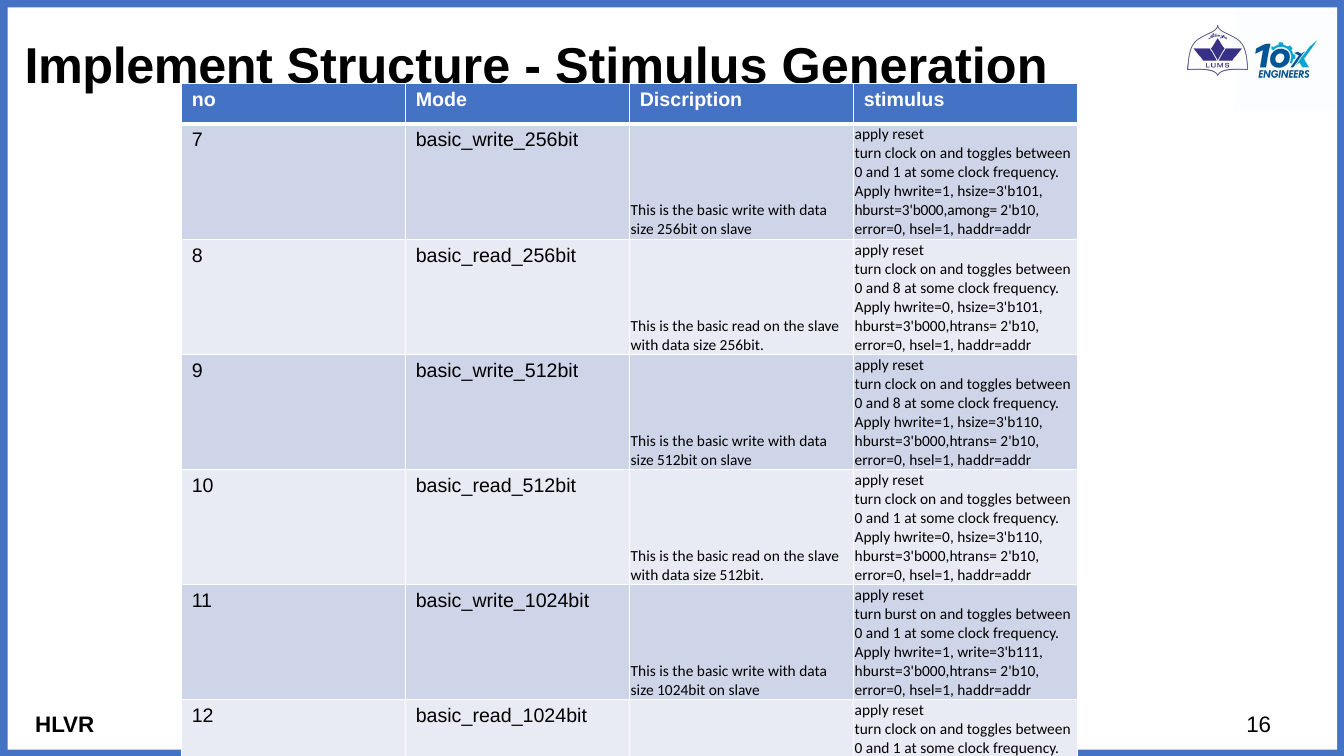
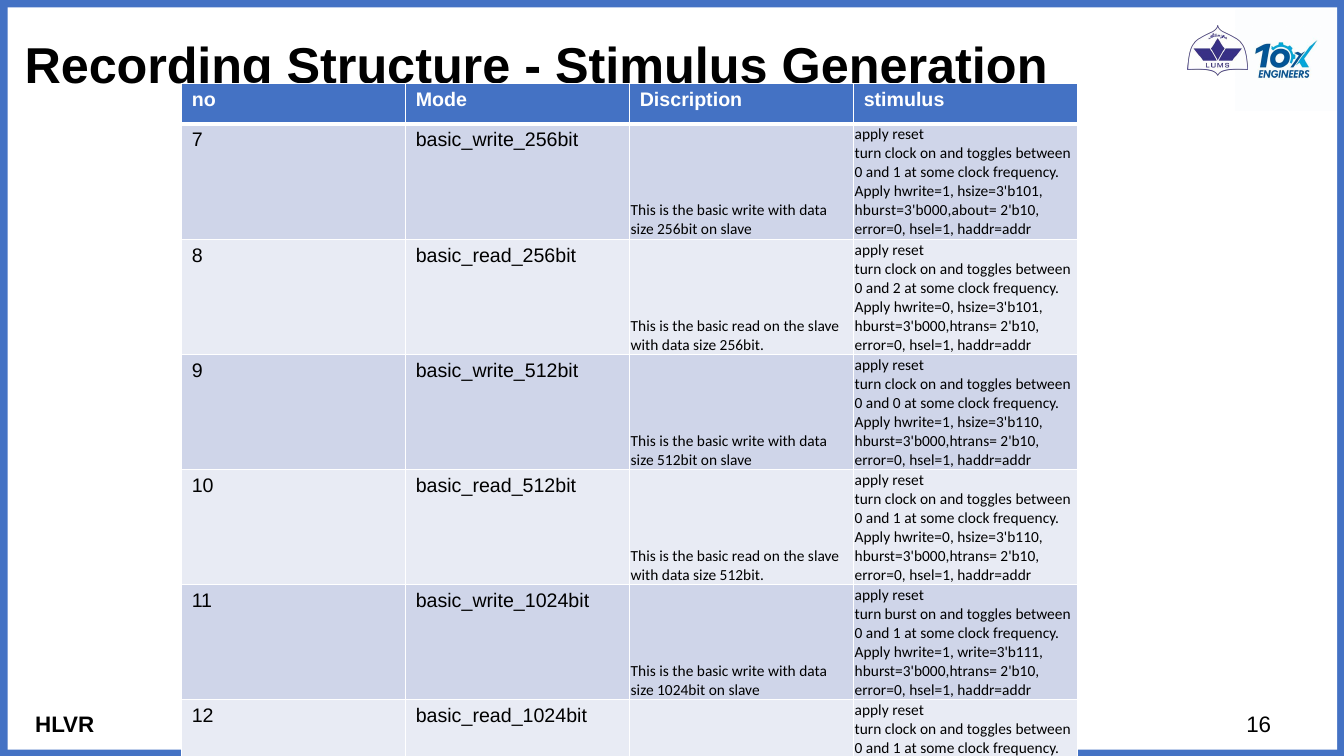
Implement: Implement -> Recording
hburst=3'b000,among=: hburst=3'b000,among= -> hburst=3'b000,about=
8 at (897, 288): 8 -> 2
8 at (897, 403): 8 -> 0
